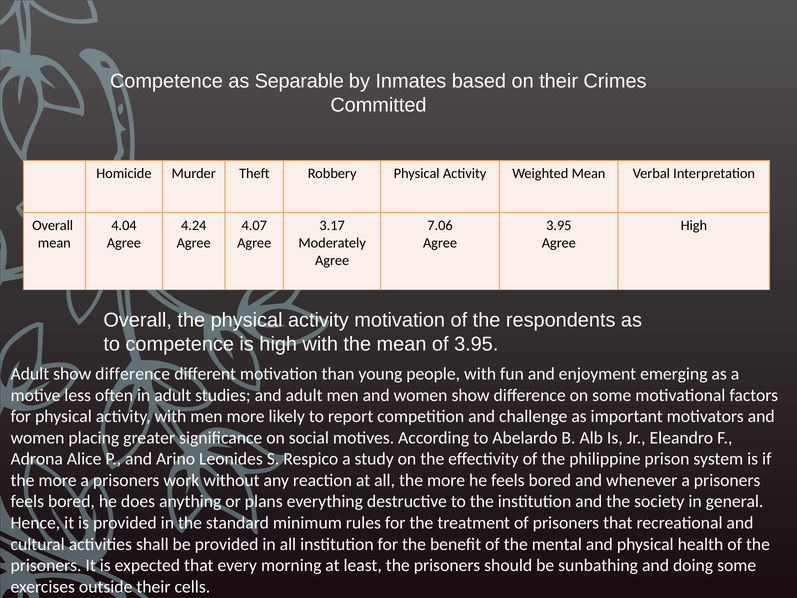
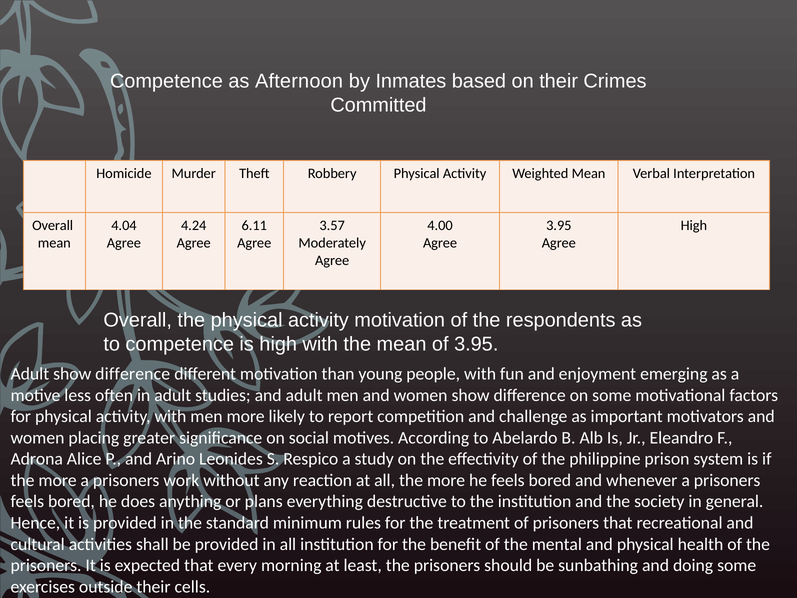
Separable: Separable -> Afternoon
4.07: 4.07 -> 6.11
3.17: 3.17 -> 3.57
7.06: 7.06 -> 4.00
